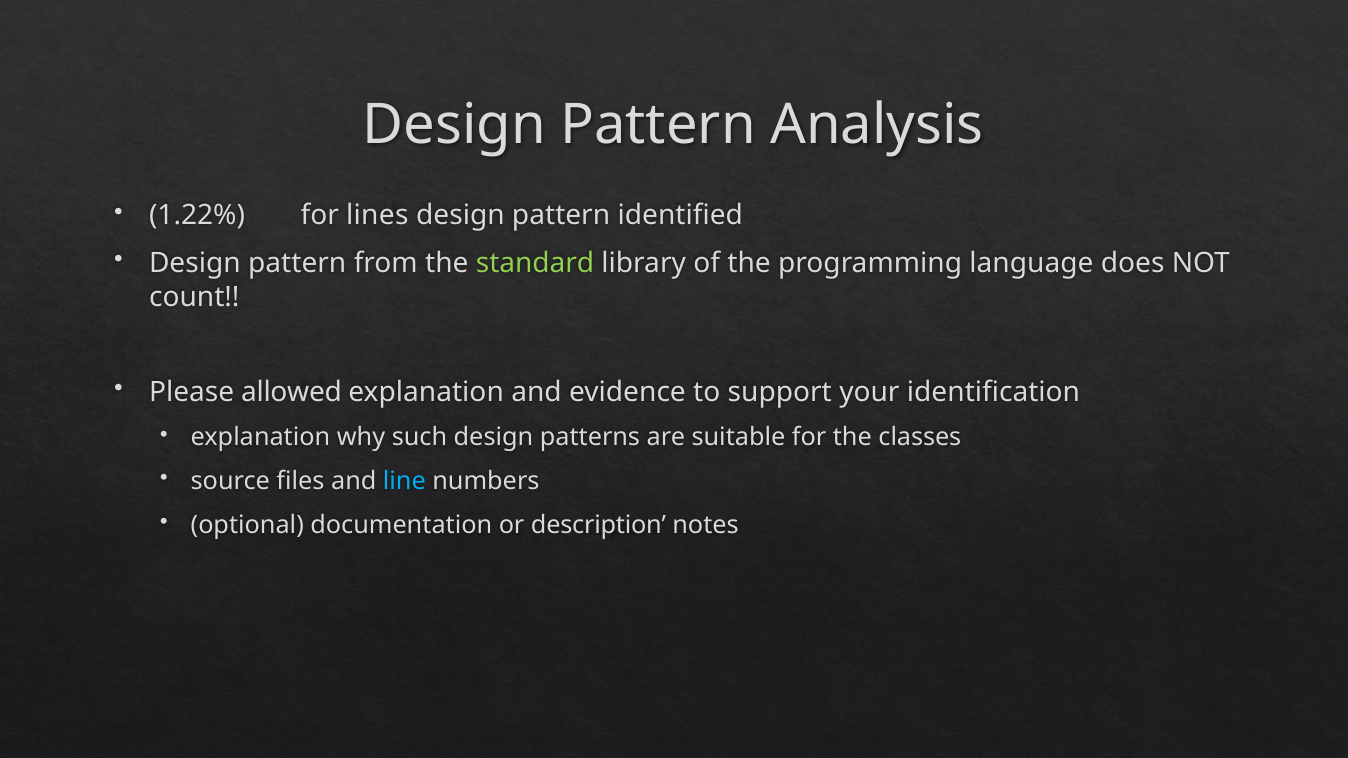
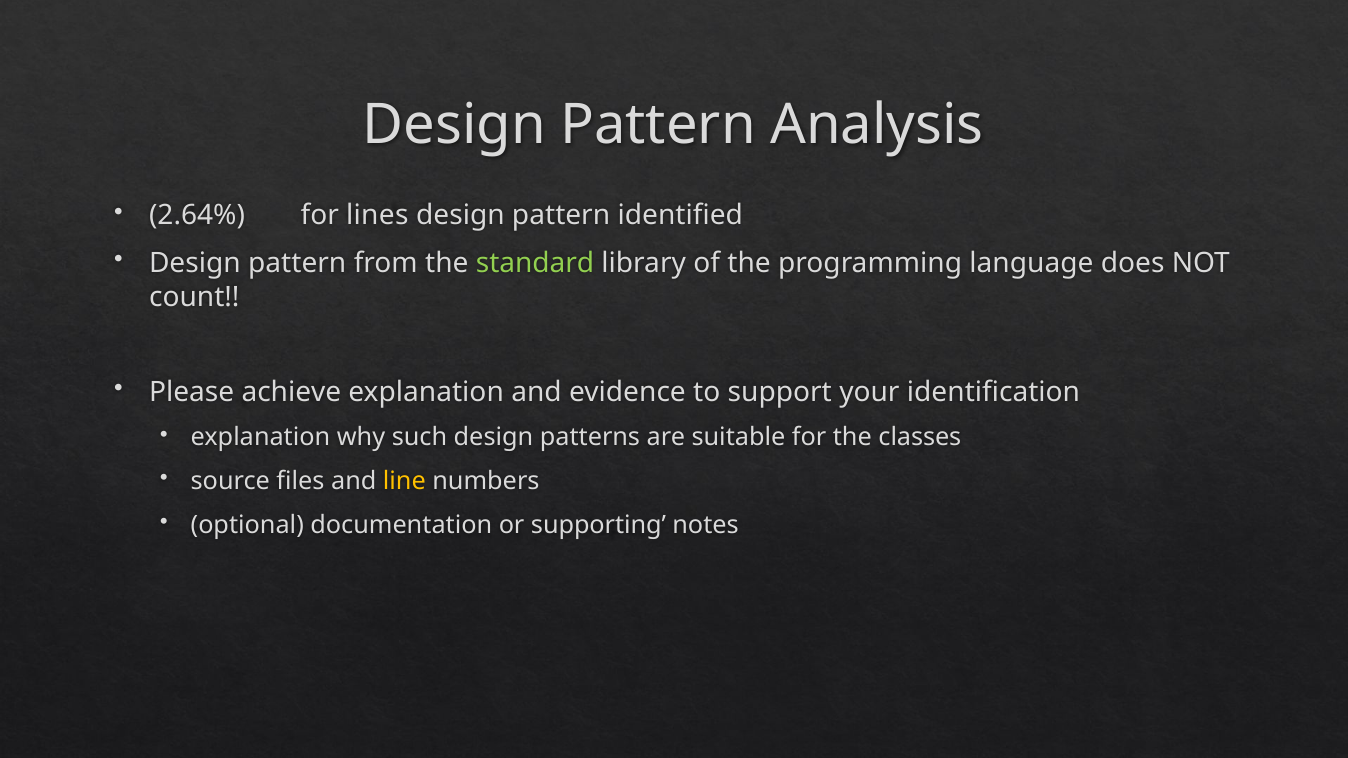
1.22%: 1.22% -> 2.64%
allowed: allowed -> achieve
line colour: light blue -> yellow
description: description -> supporting
